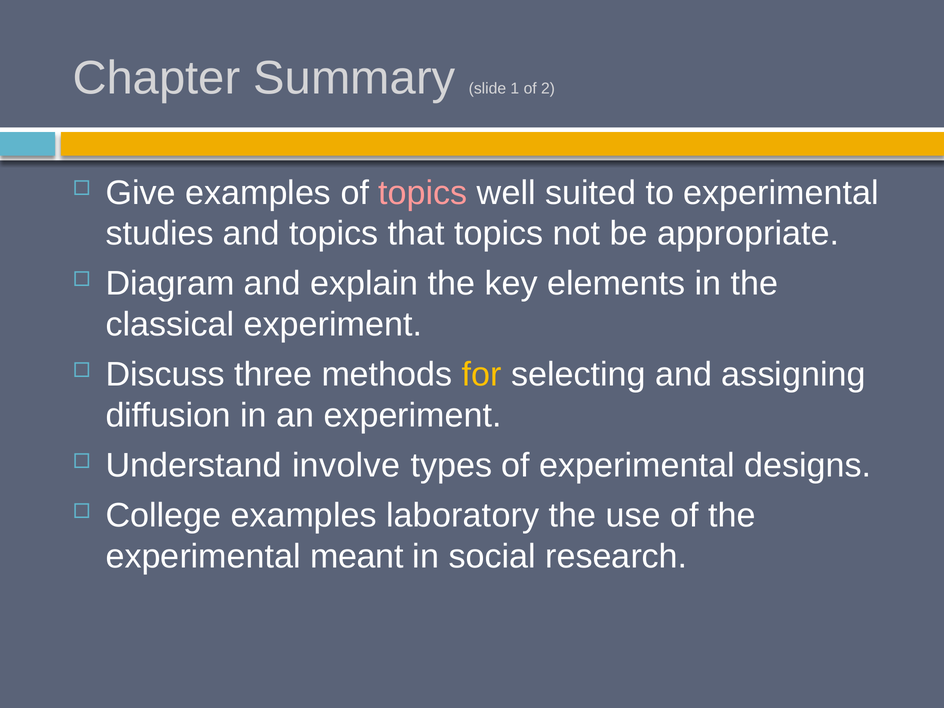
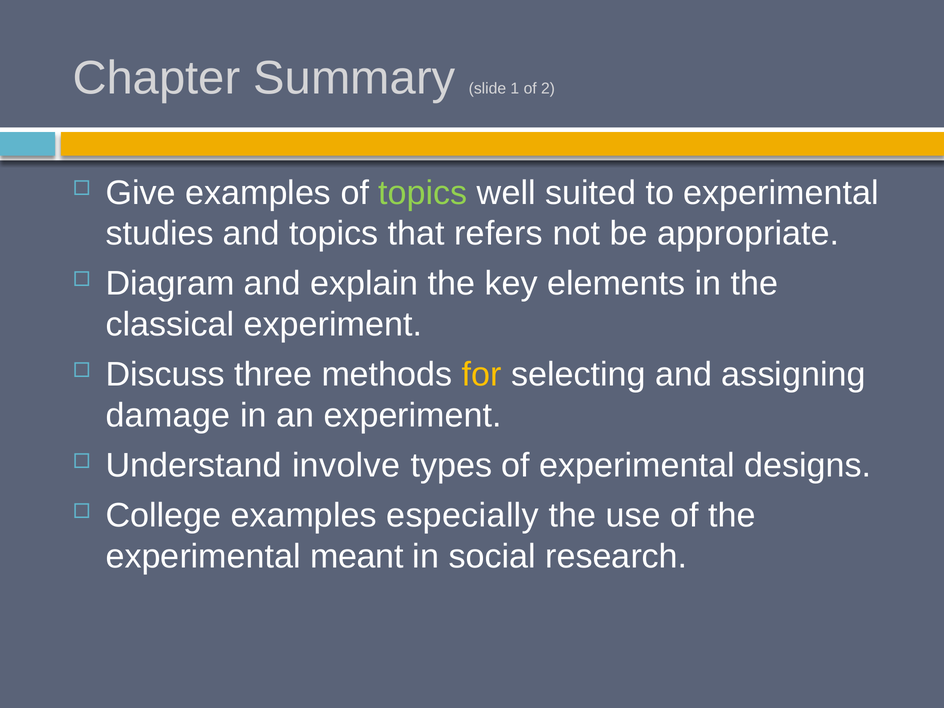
topics at (423, 193) colour: pink -> light green
that topics: topics -> refers
diffusion: diffusion -> damage
laboratory: laboratory -> especially
